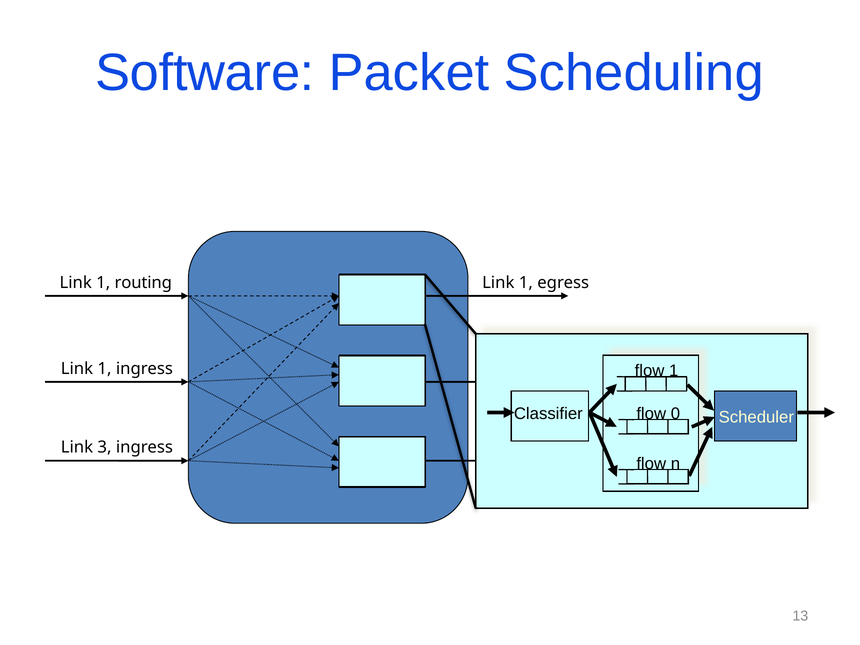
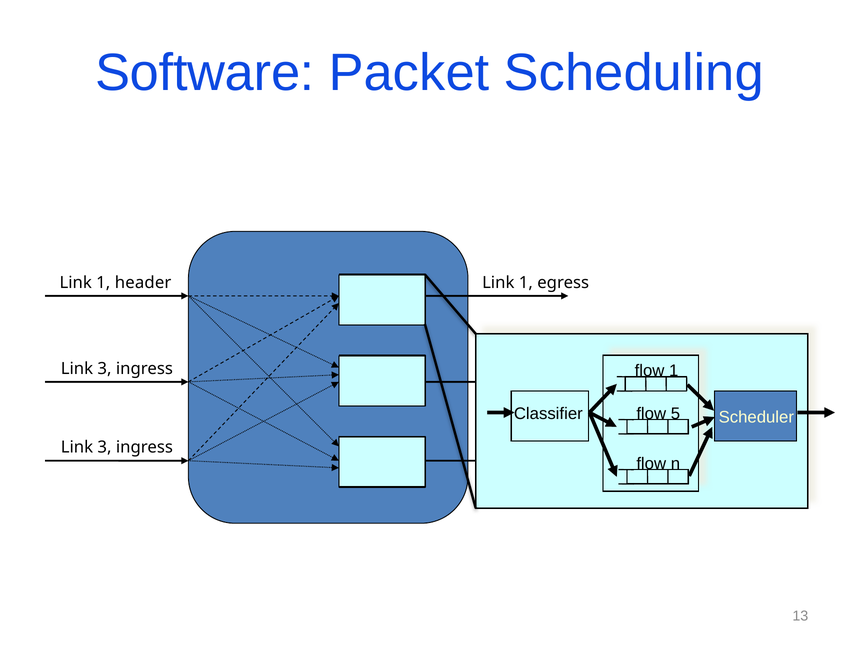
routing: routing -> header
1 at (104, 369): 1 -> 3
0: 0 -> 5
